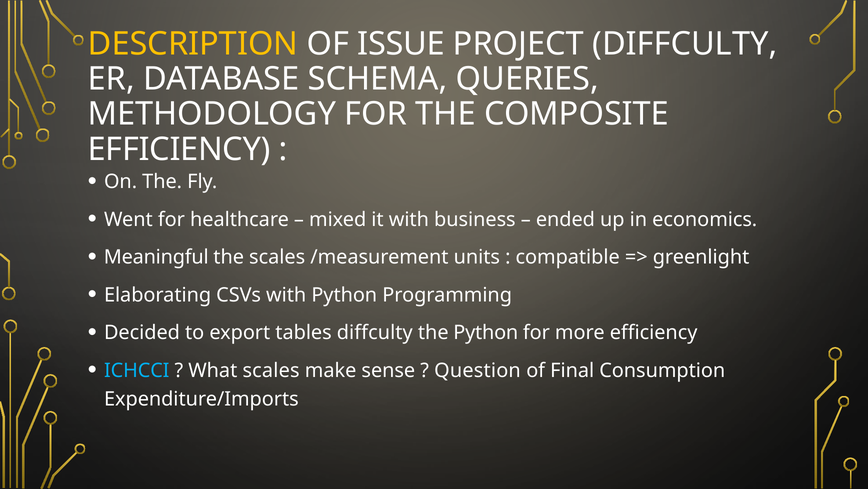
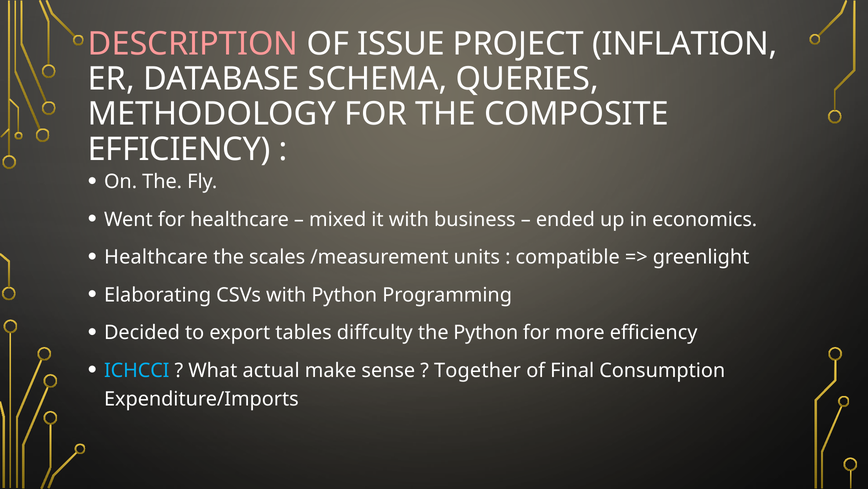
DESCRIPTION colour: yellow -> pink
PROJECT DIFFCULTY: DIFFCULTY -> INFLATION
Meaningful at (156, 257): Meaningful -> Healthcare
What scales: scales -> actual
Question: Question -> Together
